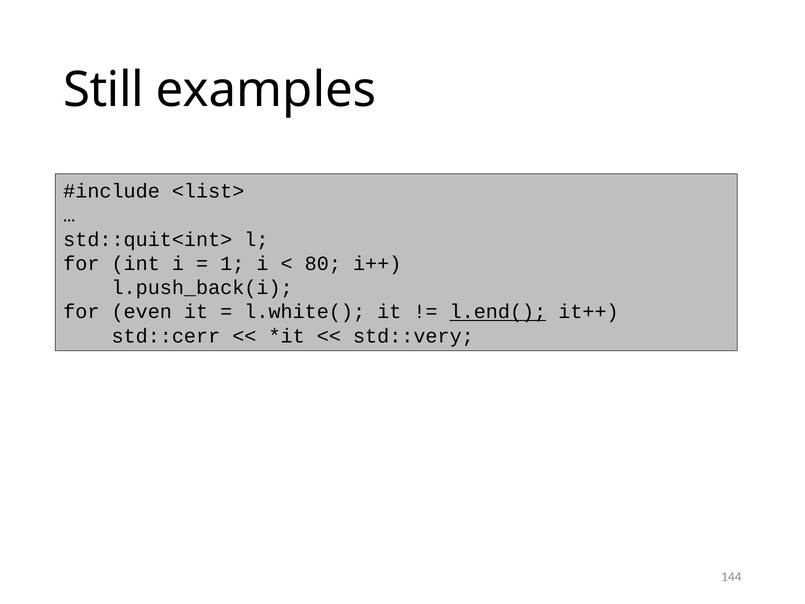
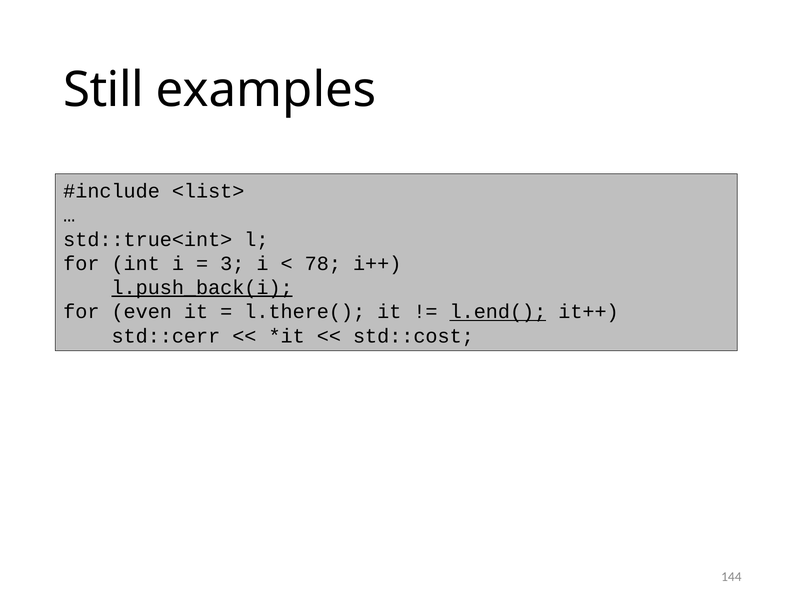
std::quit<int>: std::quit<int> -> std::true<int>
1: 1 -> 3
80: 80 -> 78
l.push_back(i underline: none -> present
l.white(: l.white( -> l.there(
std::very: std::very -> std::cost
